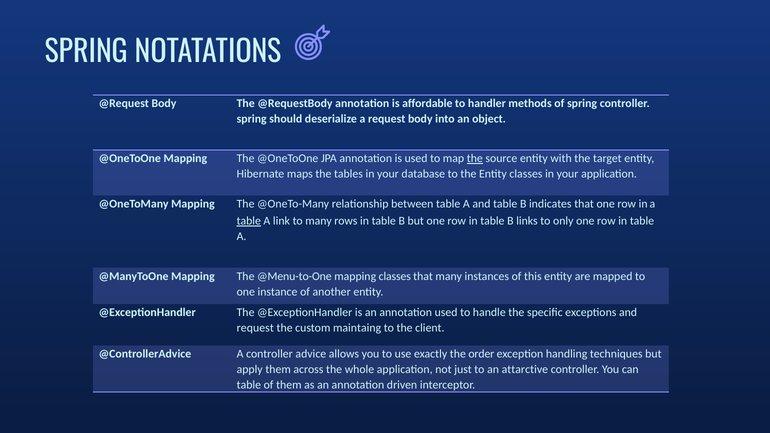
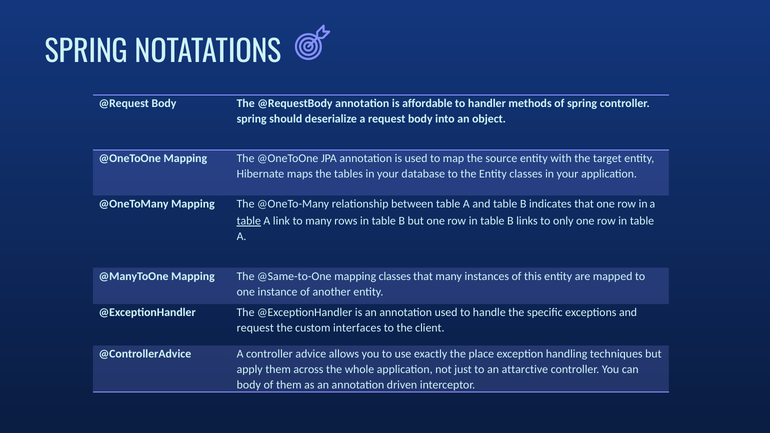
the at (475, 159) underline: present -> none
@Menu-to-One: @Menu-to-One -> @Same-to-One
maintaing: maintaing -> interfaces
order: order -> place
table at (249, 385): table -> body
